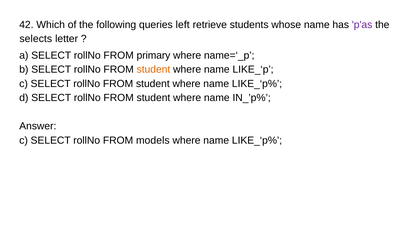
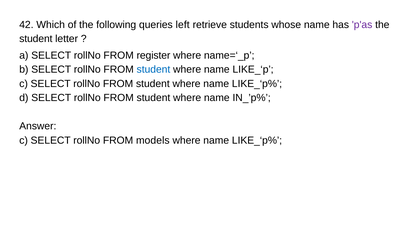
selects at (36, 39): selects -> student
primary: primary -> register
student at (153, 70) colour: orange -> blue
